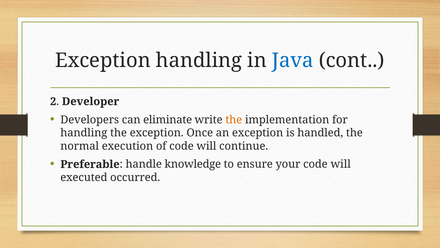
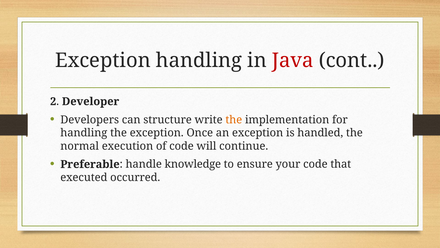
Java colour: blue -> red
eliminate: eliminate -> structure
your code will: will -> that
